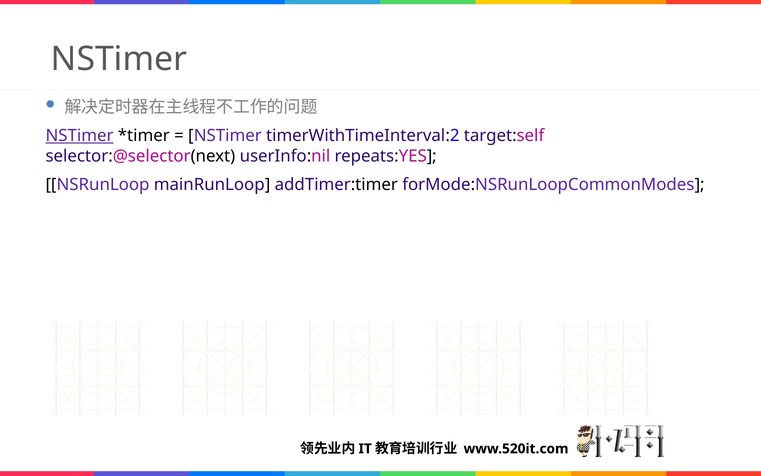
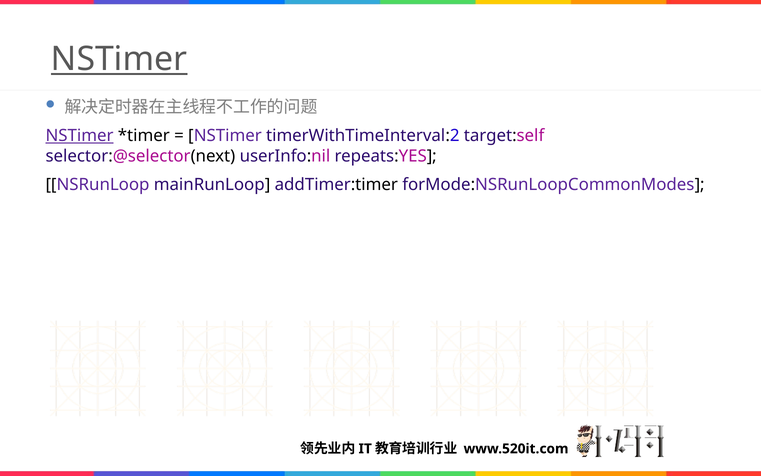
NSTimer at (119, 59) underline: none -> present
